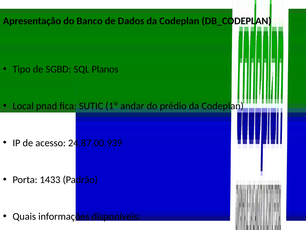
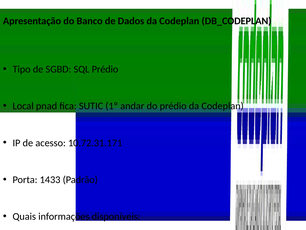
SQL Planos: Planos -> Prédio
24.87.00.939: 24.87.00.939 -> 10.72.31.171
